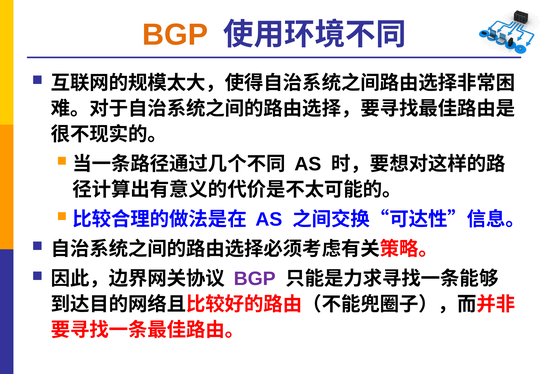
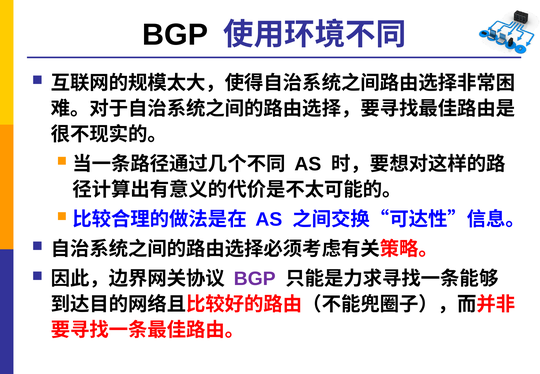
BGP at (175, 35) colour: orange -> black
